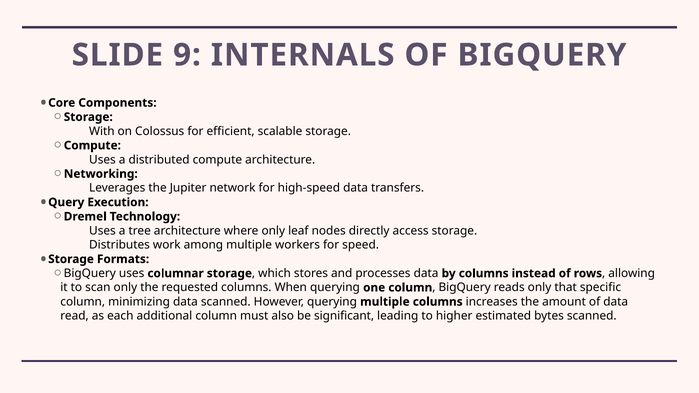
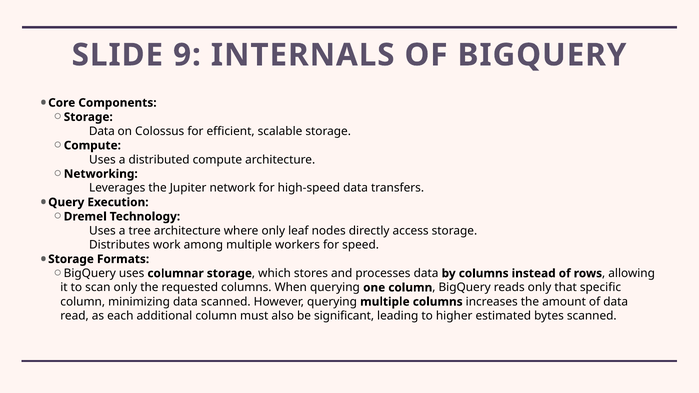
With at (102, 131): With -> Data
